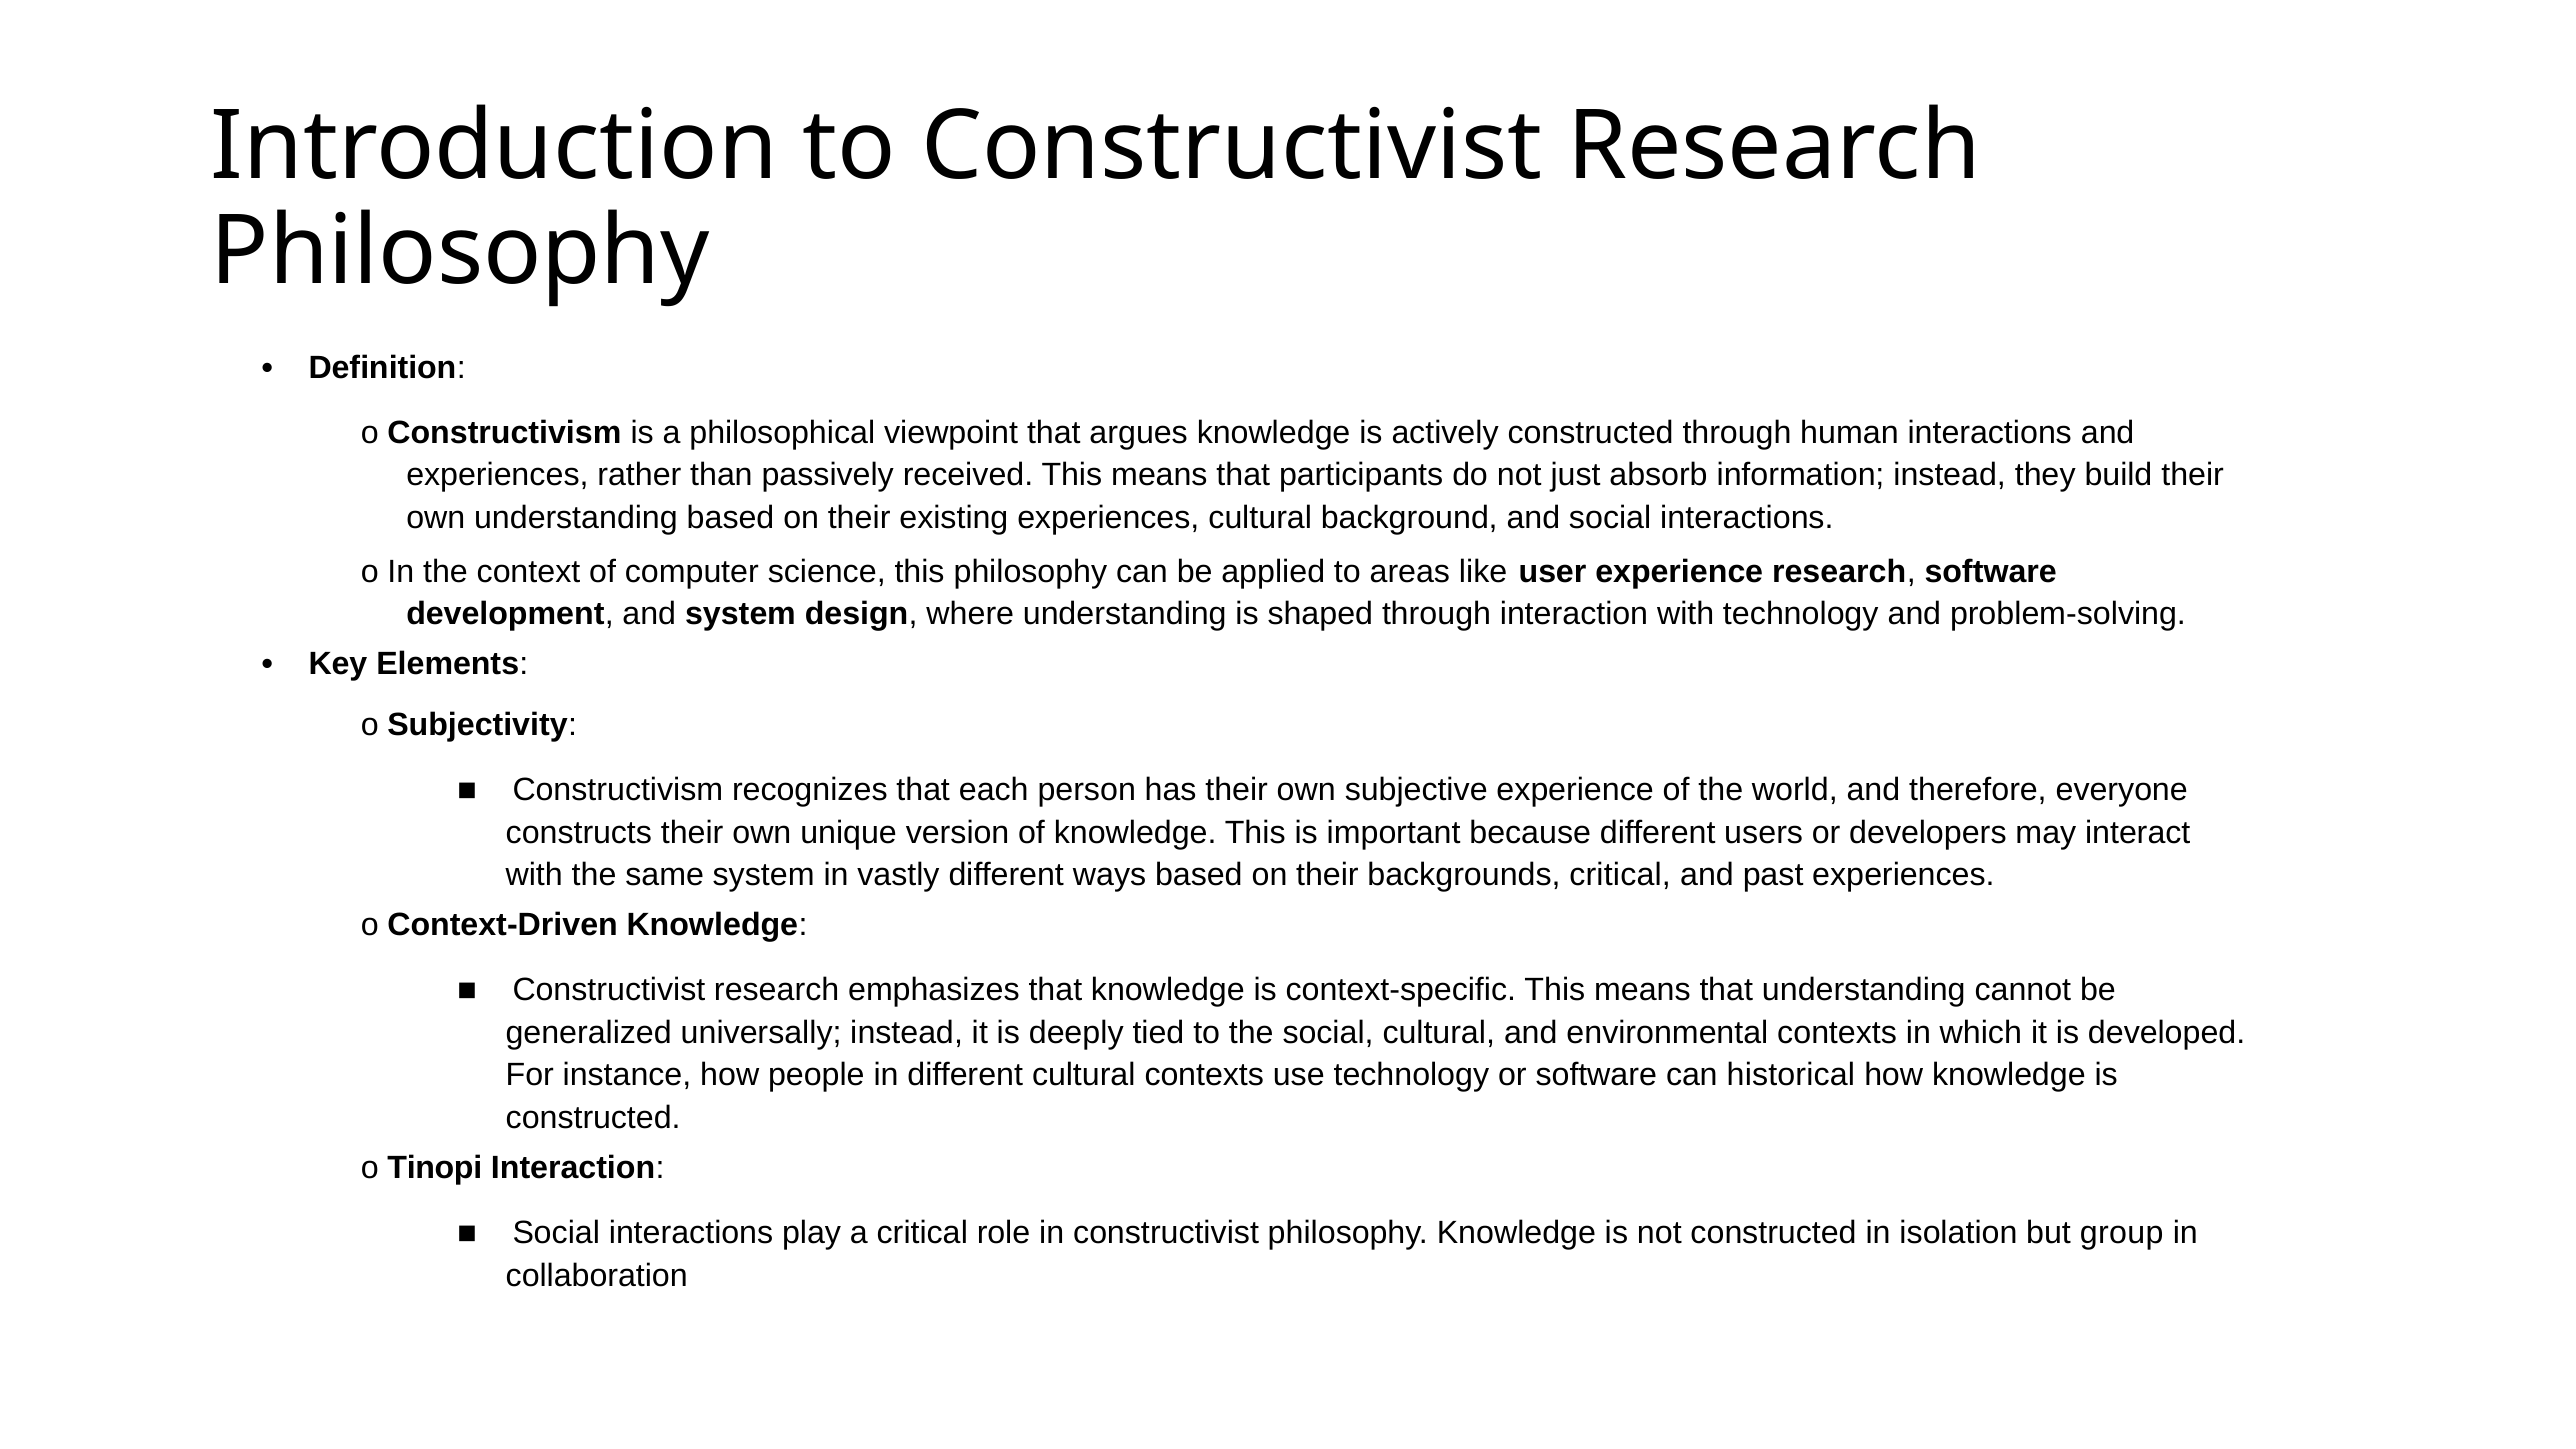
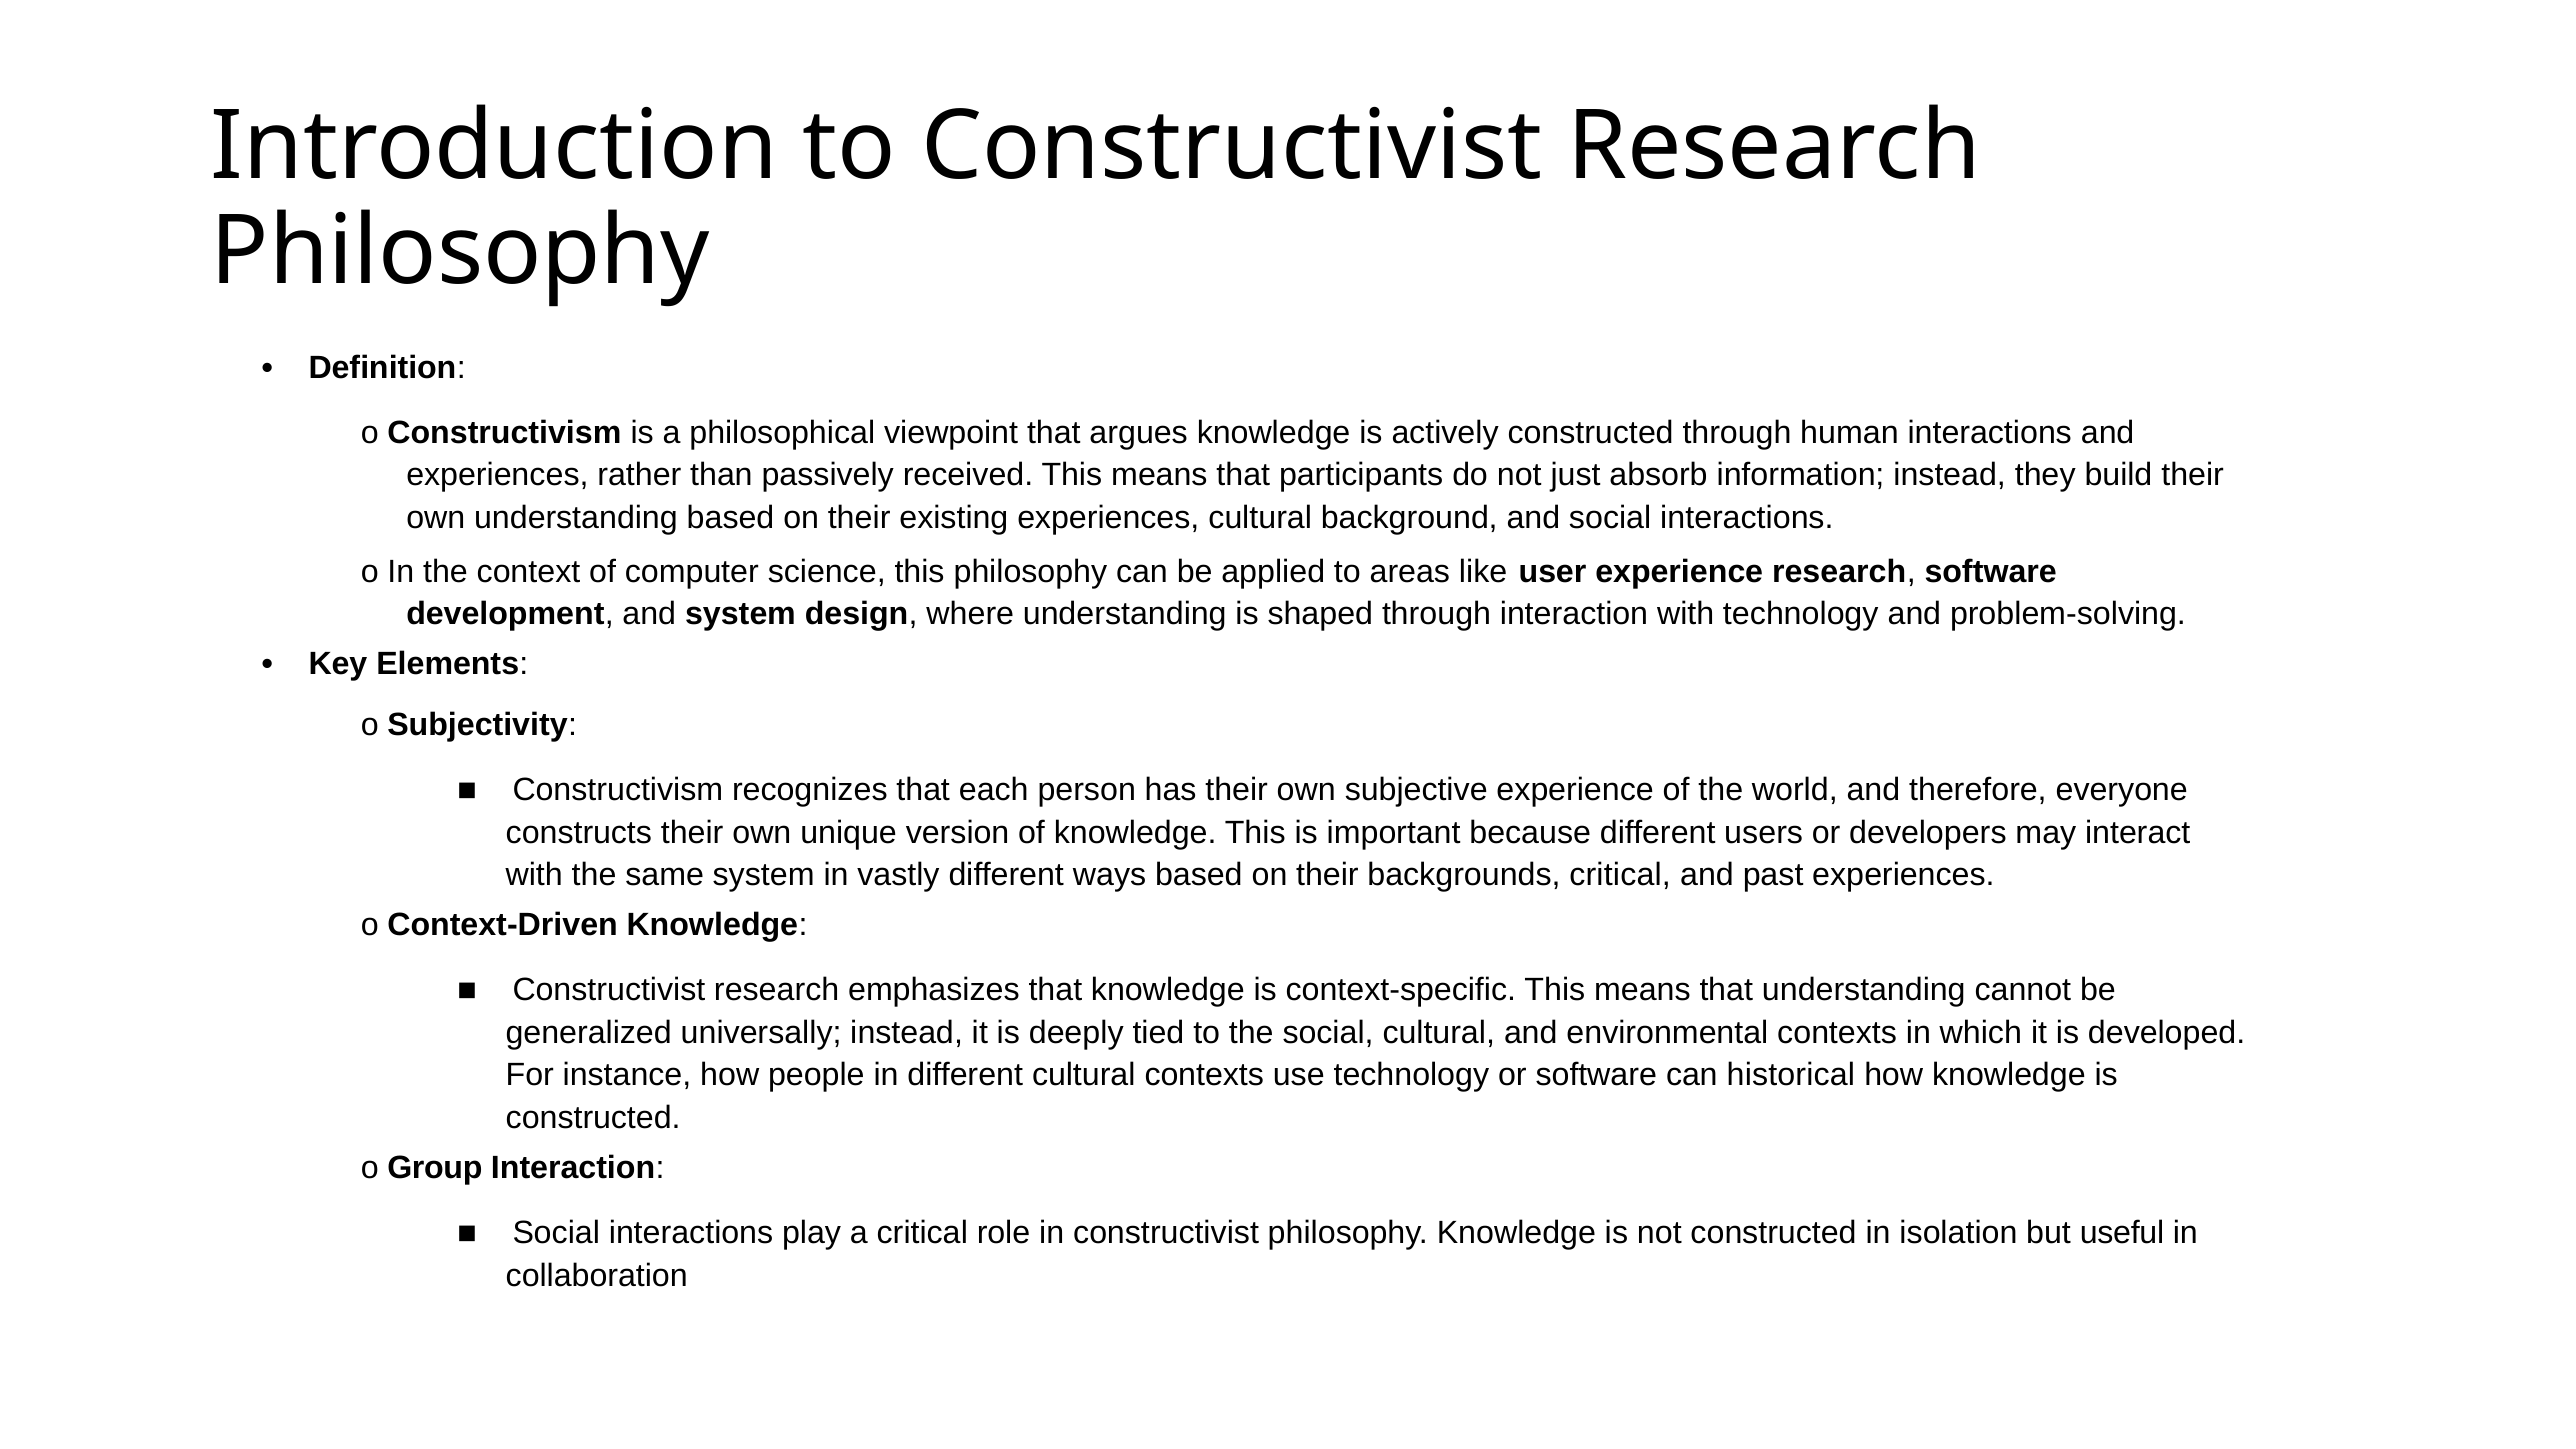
Tinopi: Tinopi -> Group
group: group -> useful
